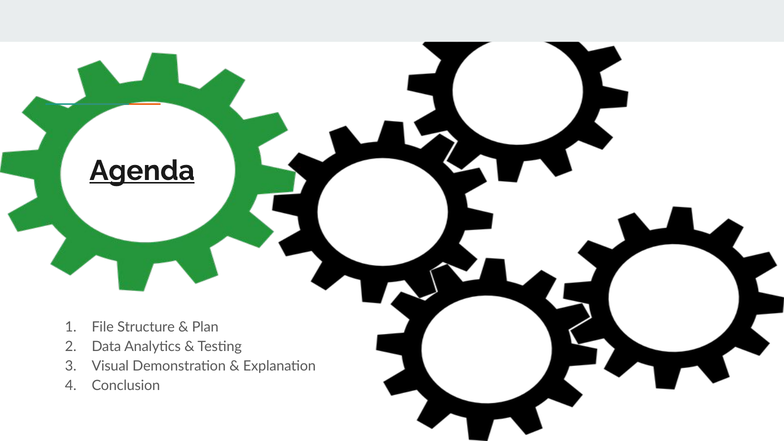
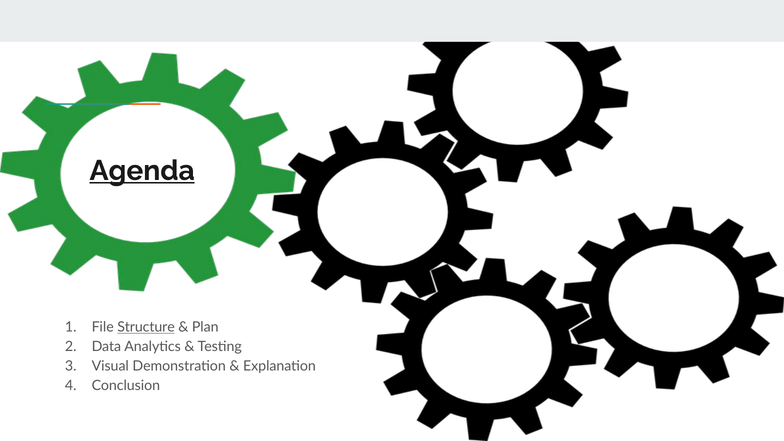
Structure underline: none -> present
